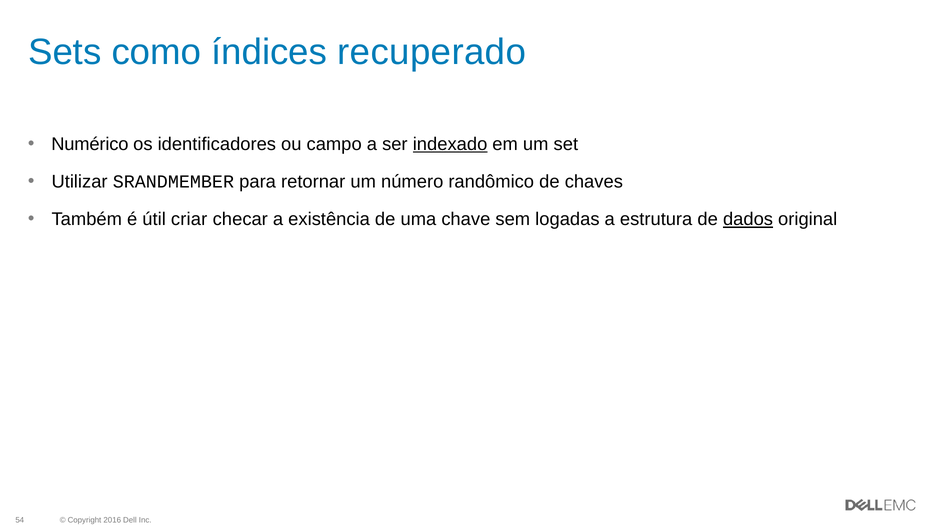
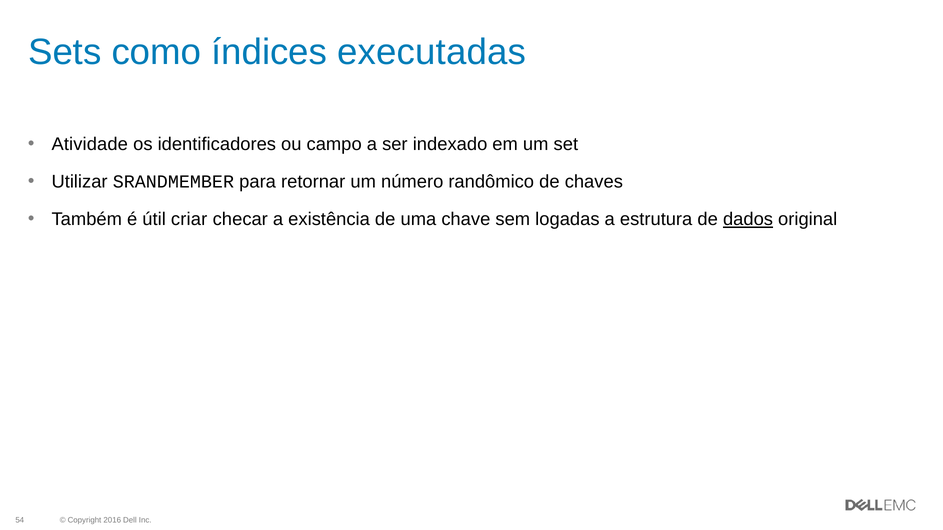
recuperado: recuperado -> executadas
Numérico: Numérico -> Atividade
indexado underline: present -> none
